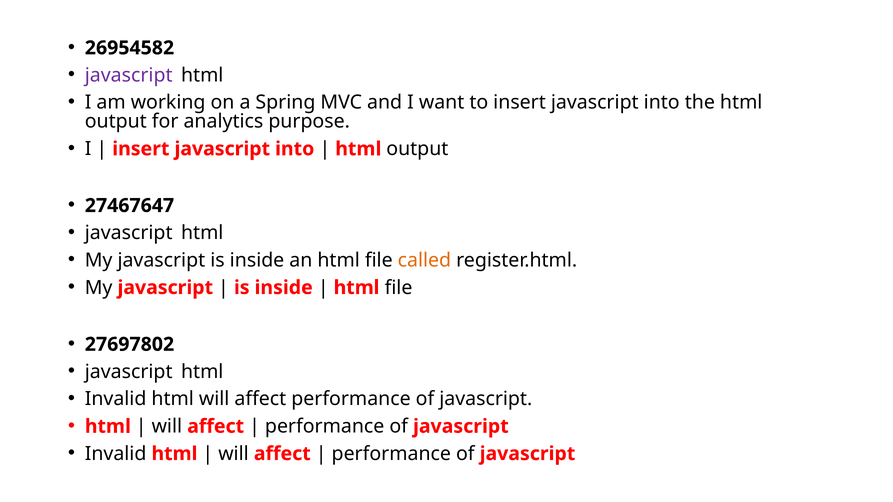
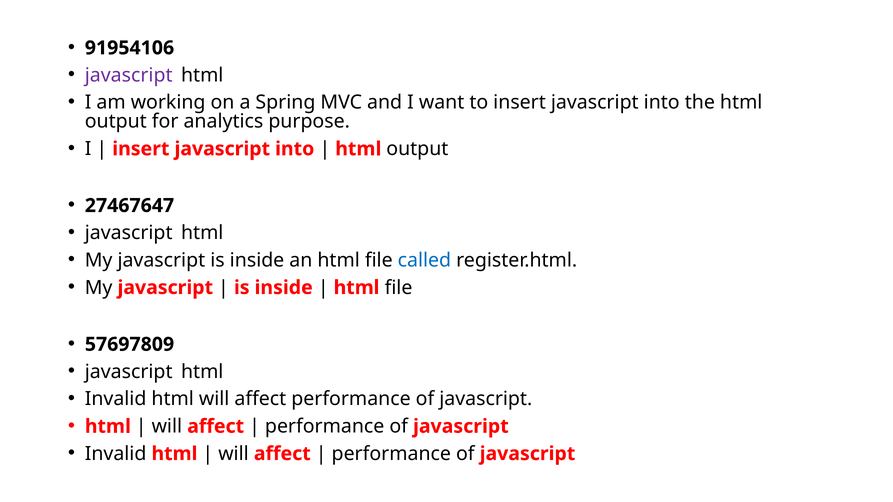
26954582: 26954582 -> 91954106
called colour: orange -> blue
27697802: 27697802 -> 57697809
